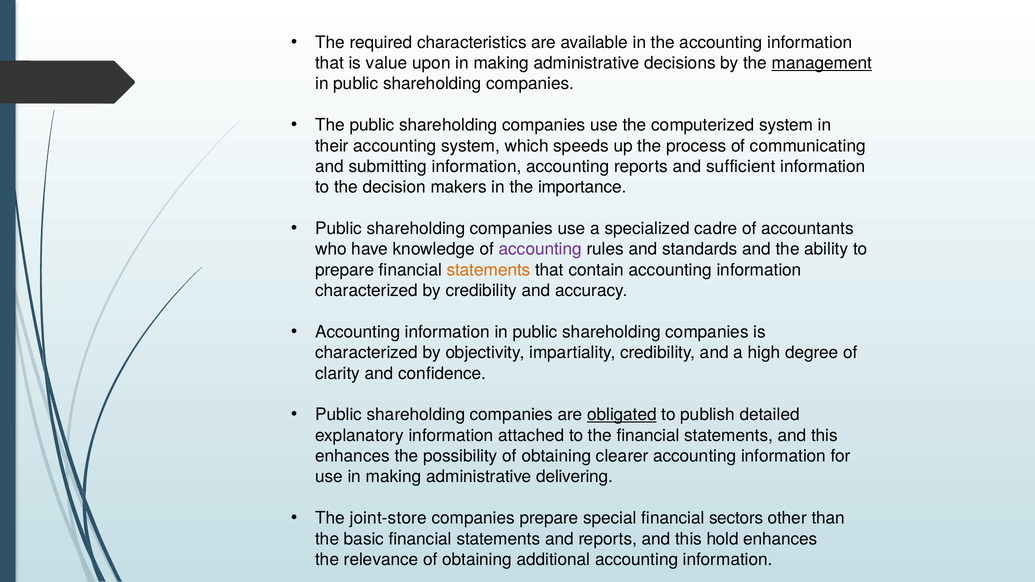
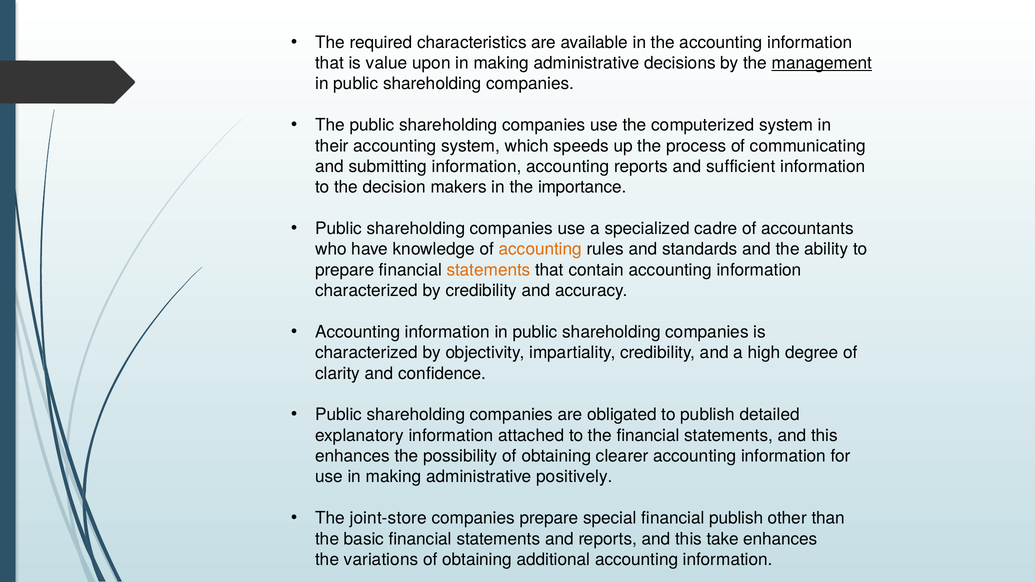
accounting at (540, 249) colour: purple -> orange
obligated underline: present -> none
delivering: delivering -> positively
financial sectors: sectors -> publish
hold: hold -> take
relevance: relevance -> variations
